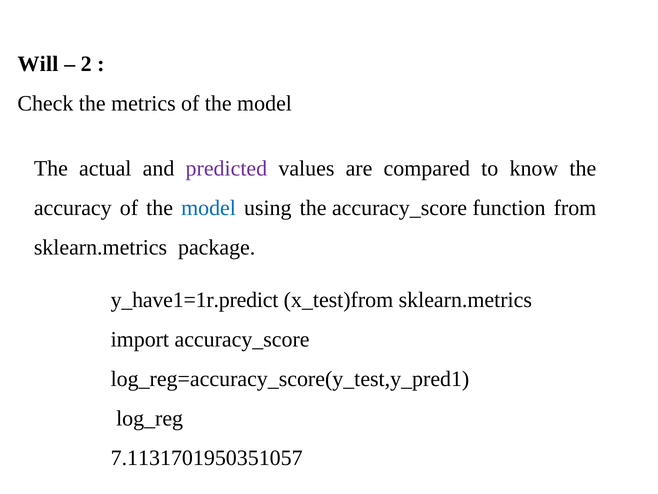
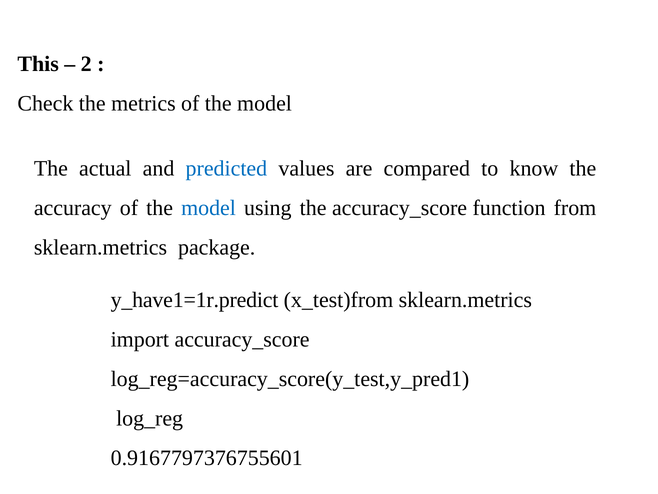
Will: Will -> This
predicted colour: purple -> blue
7.1131701950351057: 7.1131701950351057 -> 0.9167797376755601
